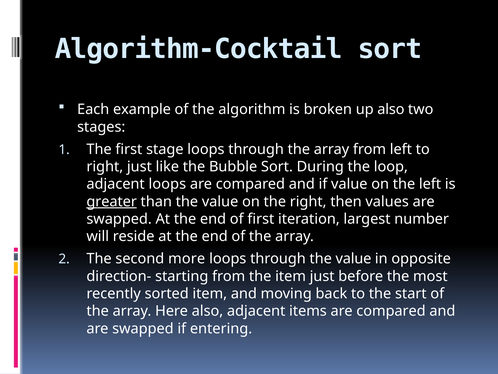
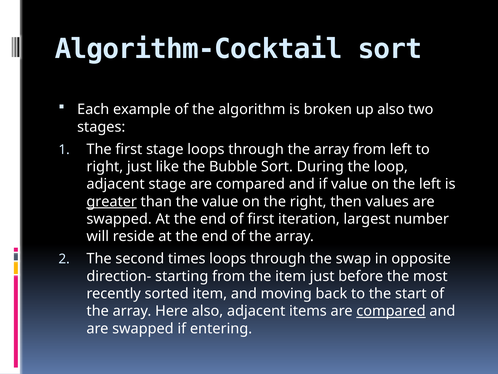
adjacent loops: loops -> stage
more: more -> times
through the value: value -> swap
compared at (391, 311) underline: none -> present
